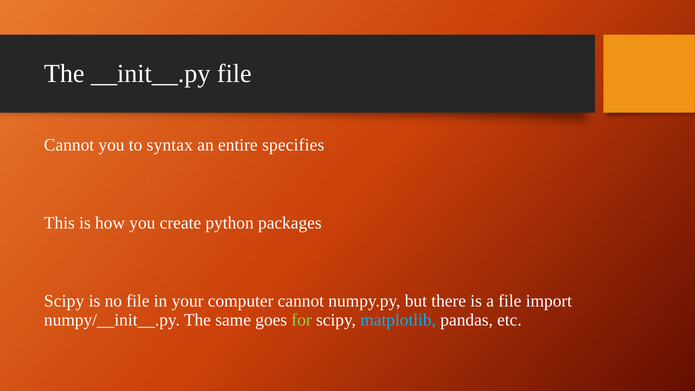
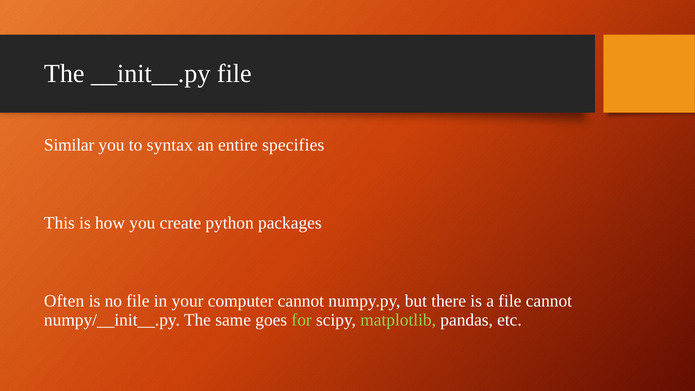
Cannot at (69, 145): Cannot -> Similar
Scipy at (64, 301): Scipy -> Often
file import: import -> cannot
matplotlib colour: light blue -> light green
